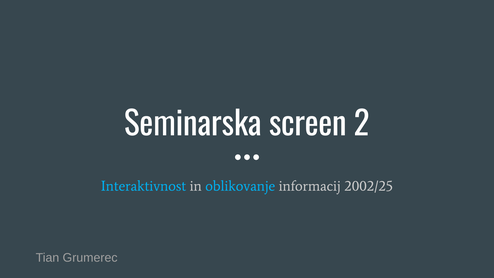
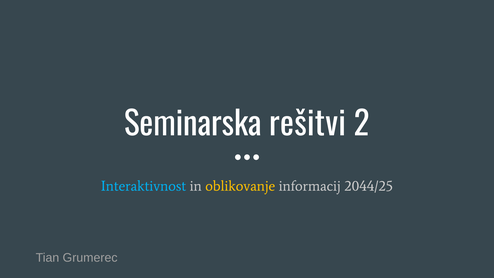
screen: screen -> rešitvi
oblikovanje colour: light blue -> yellow
2002/25: 2002/25 -> 2044/25
